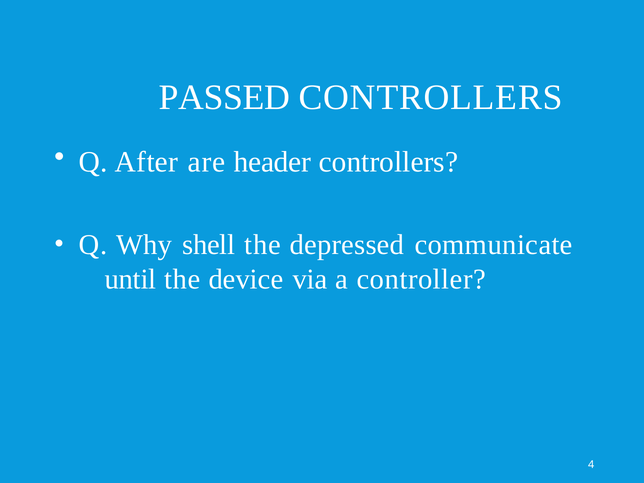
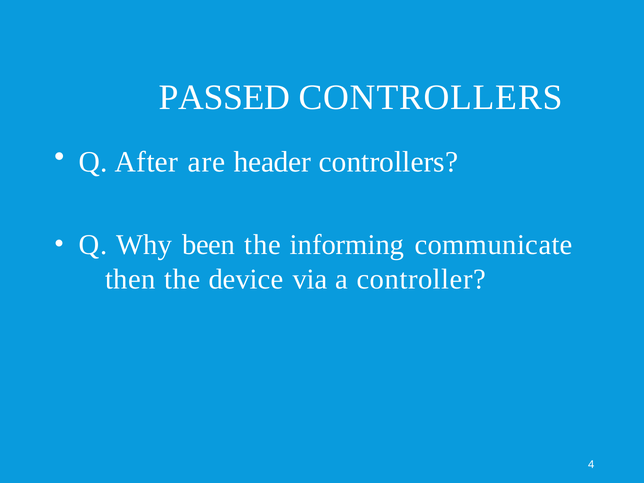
shell: shell -> been
depressed: depressed -> informing
until: until -> then
